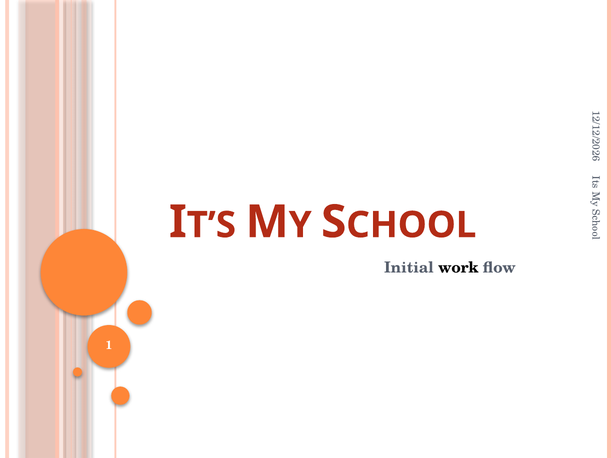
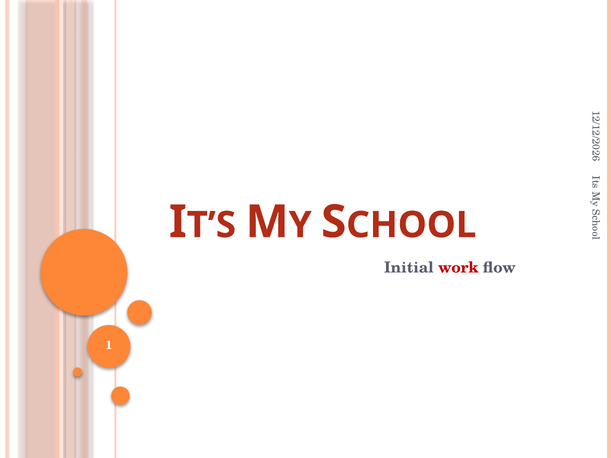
work colour: black -> red
